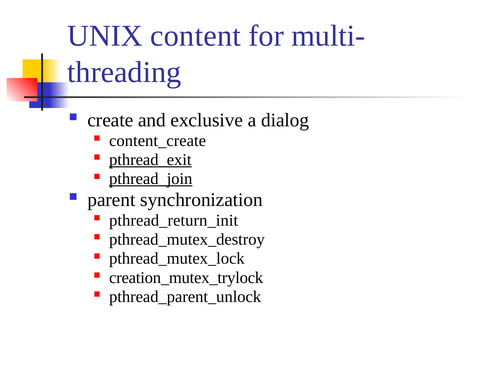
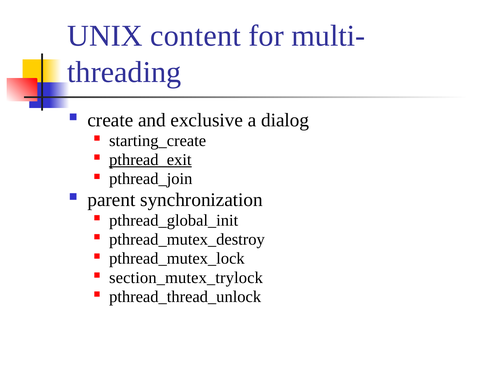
content_create: content_create -> starting_create
pthread_join underline: present -> none
pthread_return_init: pthread_return_init -> pthread_global_init
creation_mutex_trylock: creation_mutex_trylock -> section_mutex_trylock
pthread_parent_unlock: pthread_parent_unlock -> pthread_thread_unlock
